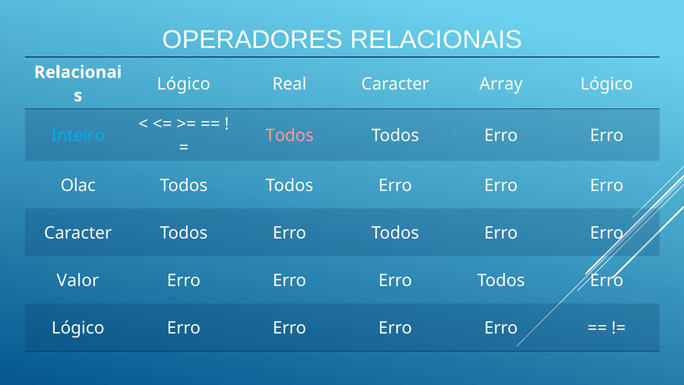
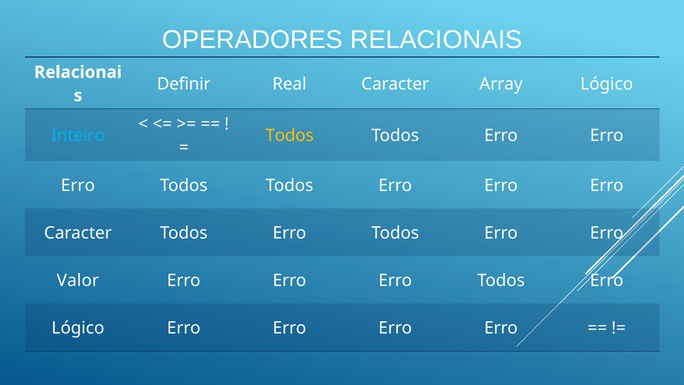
Lógico at (184, 84): Lógico -> Definir
Todos at (290, 136) colour: pink -> yellow
Olac at (78, 185): Olac -> Erro
